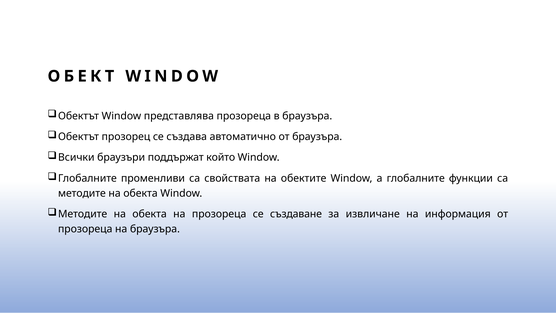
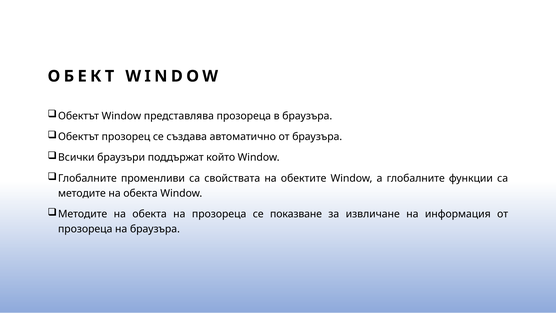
създаване: създаване -> показване
